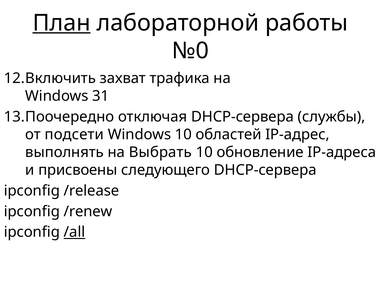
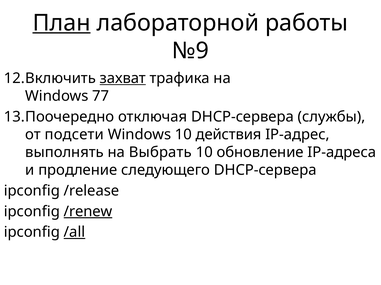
№0: №0 -> №9
захват underline: none -> present
31: 31 -> 77
областей: областей -> действия
присвоены: присвоены -> продление
/renew underline: none -> present
